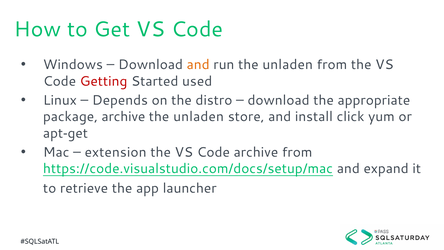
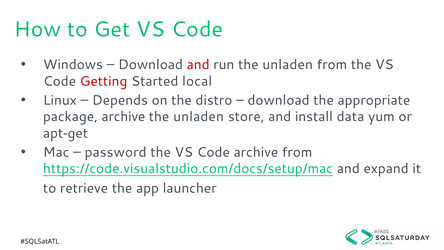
and at (198, 65) colour: orange -> red
used: used -> local
click: click -> data
extension: extension -> password
